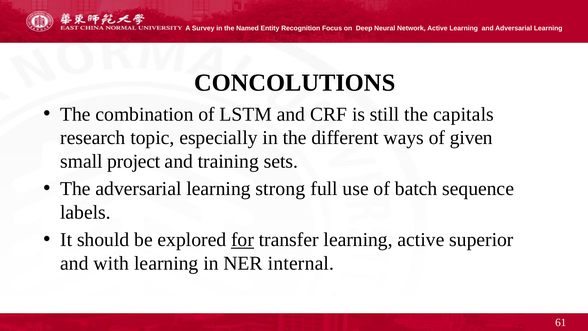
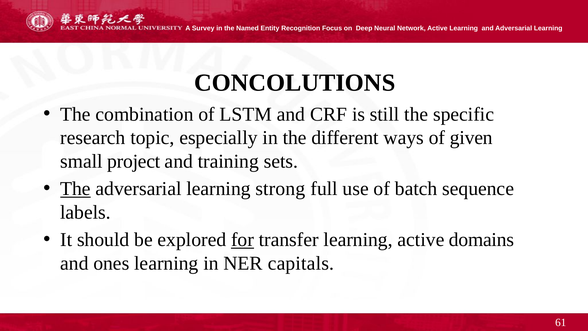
capitals: capitals -> specific
The at (75, 189) underline: none -> present
superior: superior -> domains
with: with -> ones
internal: internal -> capitals
